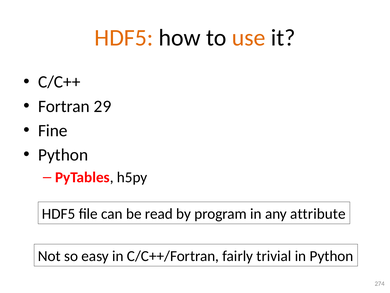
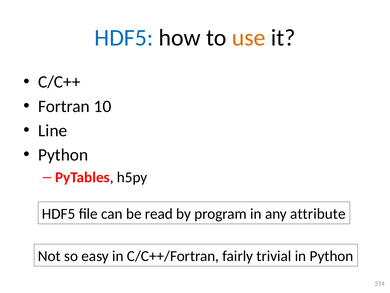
HDF5 at (124, 38) colour: orange -> blue
29: 29 -> 10
Fine: Fine -> Line
